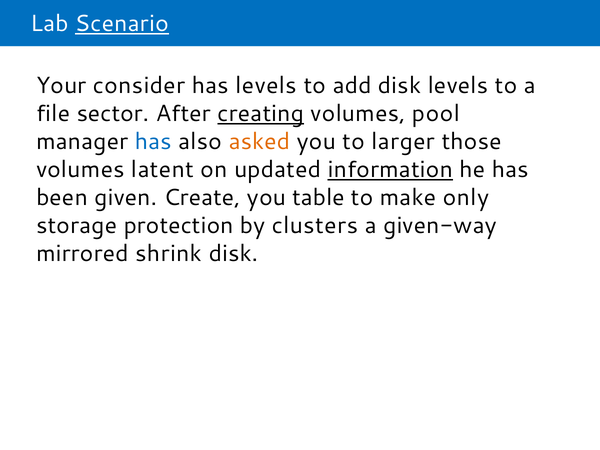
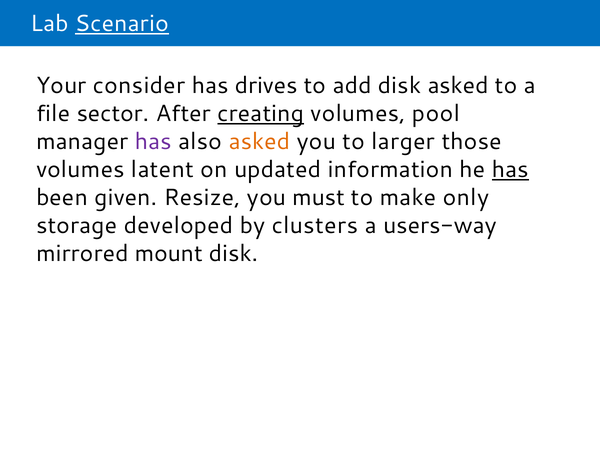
has levels: levels -> drives
disk levels: levels -> asked
has at (153, 142) colour: blue -> purple
information underline: present -> none
has at (510, 170) underline: none -> present
Create: Create -> Resize
table: table -> must
protection: protection -> developed
given-way: given-way -> users-way
shrink: shrink -> mount
